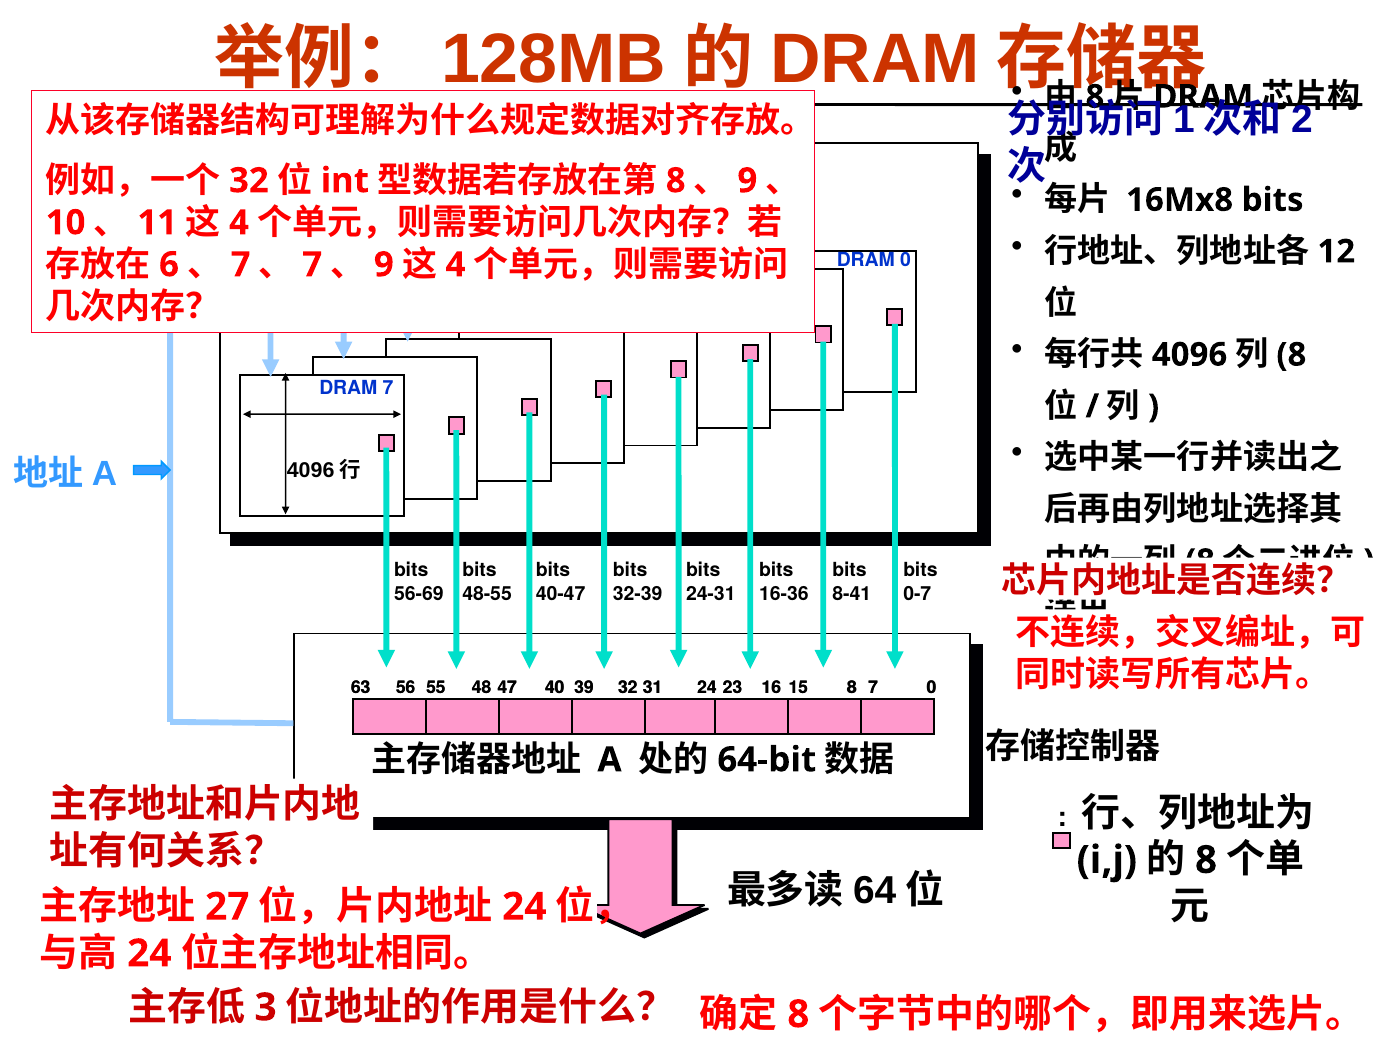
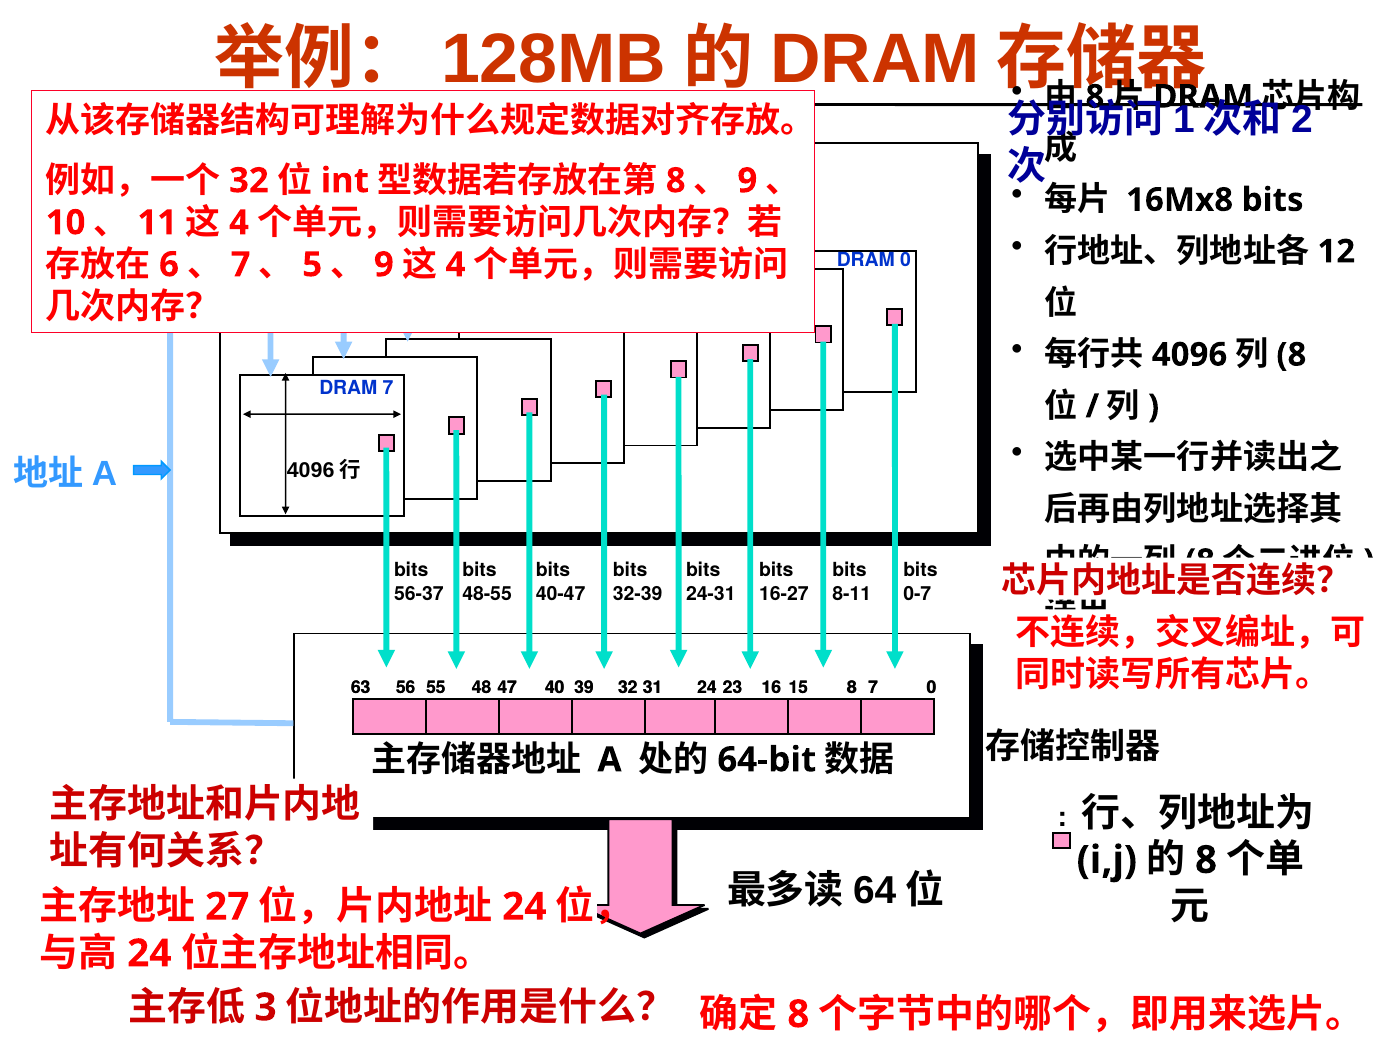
7 at (312, 265): 7 -> 5
56-69: 56-69 -> 56-37
16-36: 16-36 -> 16-27
8-41: 8-41 -> 8-11
